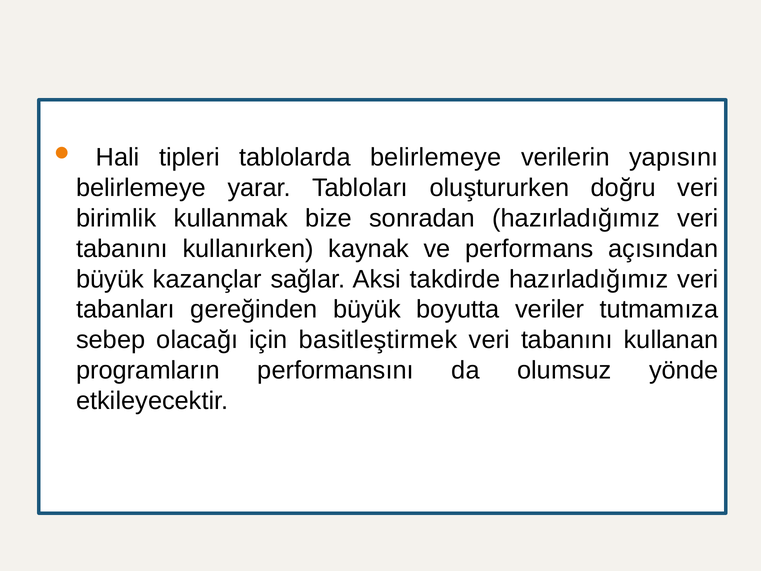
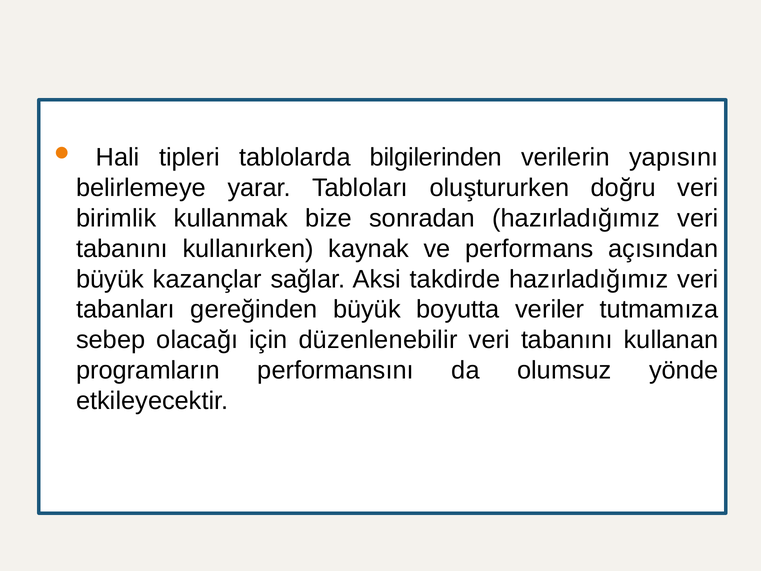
tablolarda belirlemeye: belirlemeye -> bilgilerinden
basitleştirmek: basitleştirmek -> düzenlenebilir
